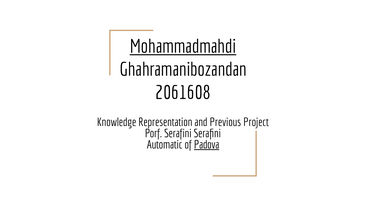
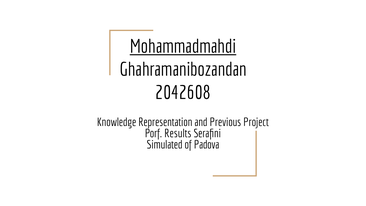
2061608: 2061608 -> 2042608
Porf Serafini: Serafini -> Results
Automatic: Automatic -> Simulated
Padova underline: present -> none
